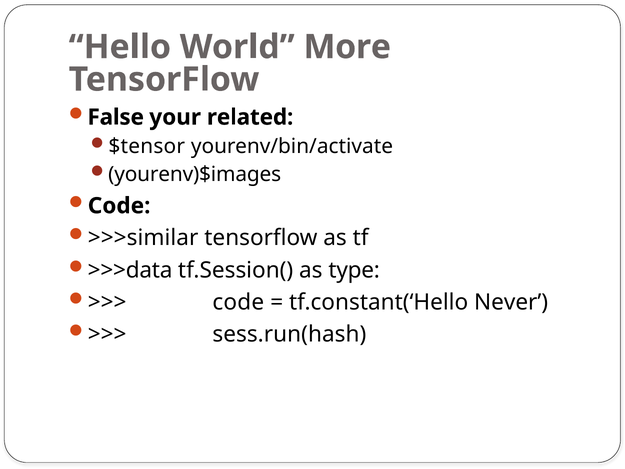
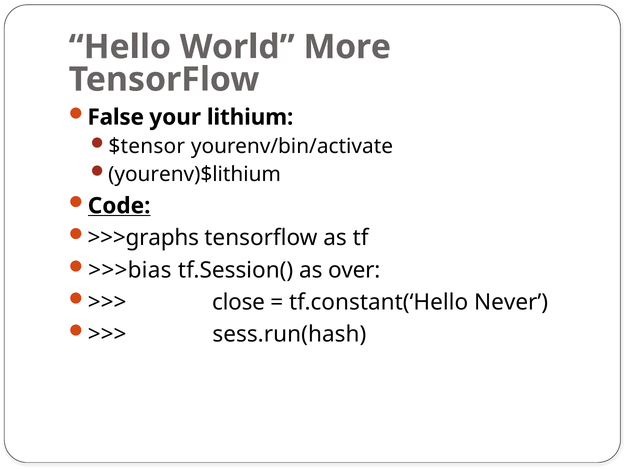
related: related -> lithium
yourenv)$images: yourenv)$images -> yourenv)$lithium
Code at (119, 206) underline: none -> present
>>>similar: >>>similar -> >>>graphs
>>>data: >>>data -> >>>bias
type: type -> over
code at (238, 302): code -> close
